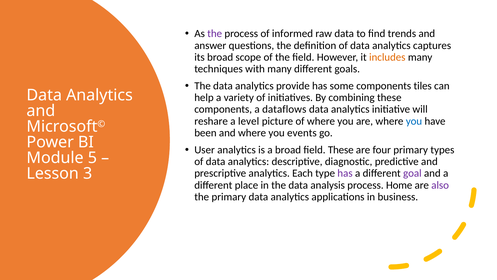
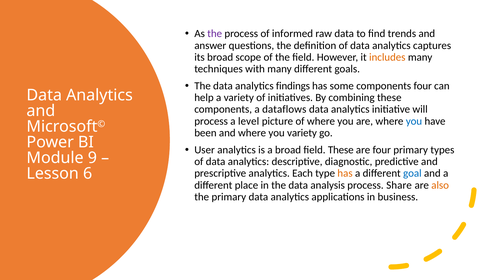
provide: provide -> findings
components tiles: tiles -> four
reshare at (211, 121): reshare -> process
you events: events -> variety
5: 5 -> 9
has at (345, 173) colour: purple -> orange
goal colour: purple -> blue
3: 3 -> 6
Home: Home -> Share
also colour: purple -> orange
